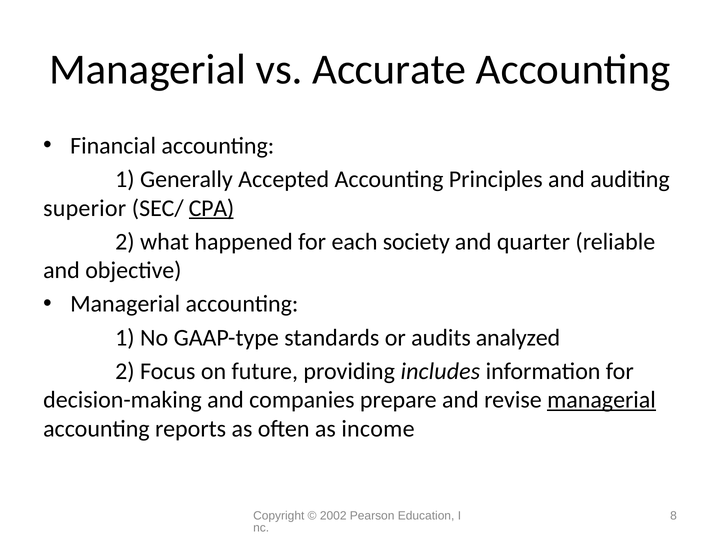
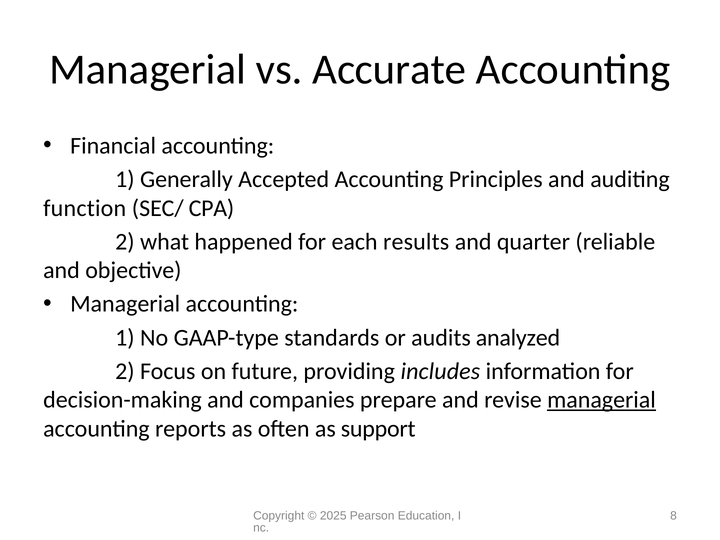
superior: superior -> function
CPA underline: present -> none
society: society -> results
income: income -> support
2002: 2002 -> 2025
